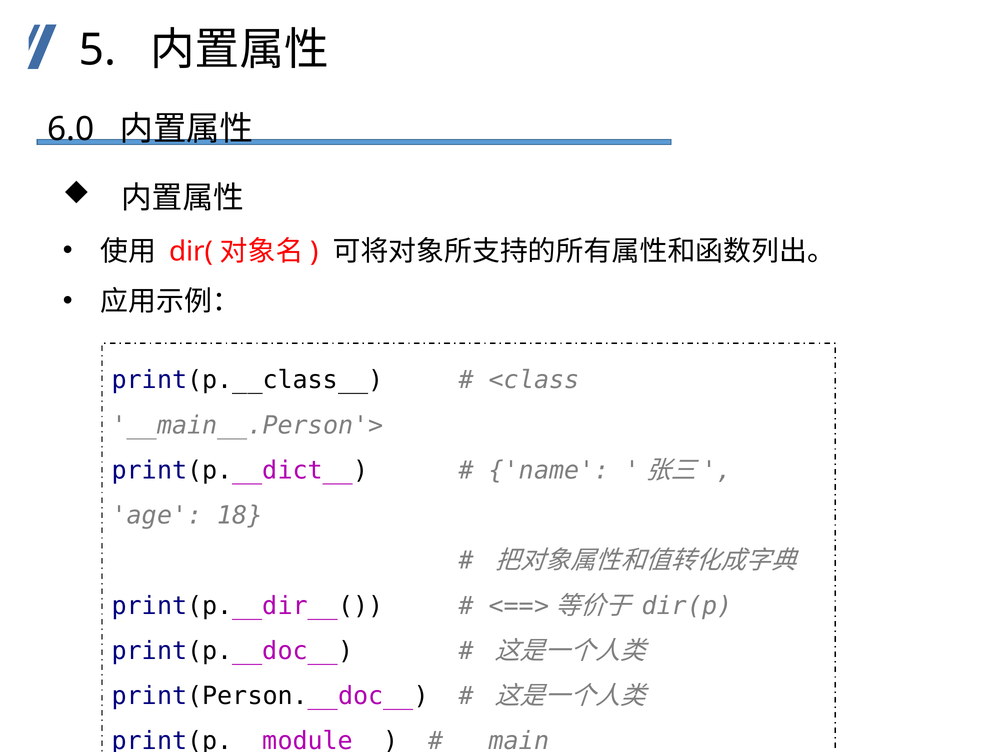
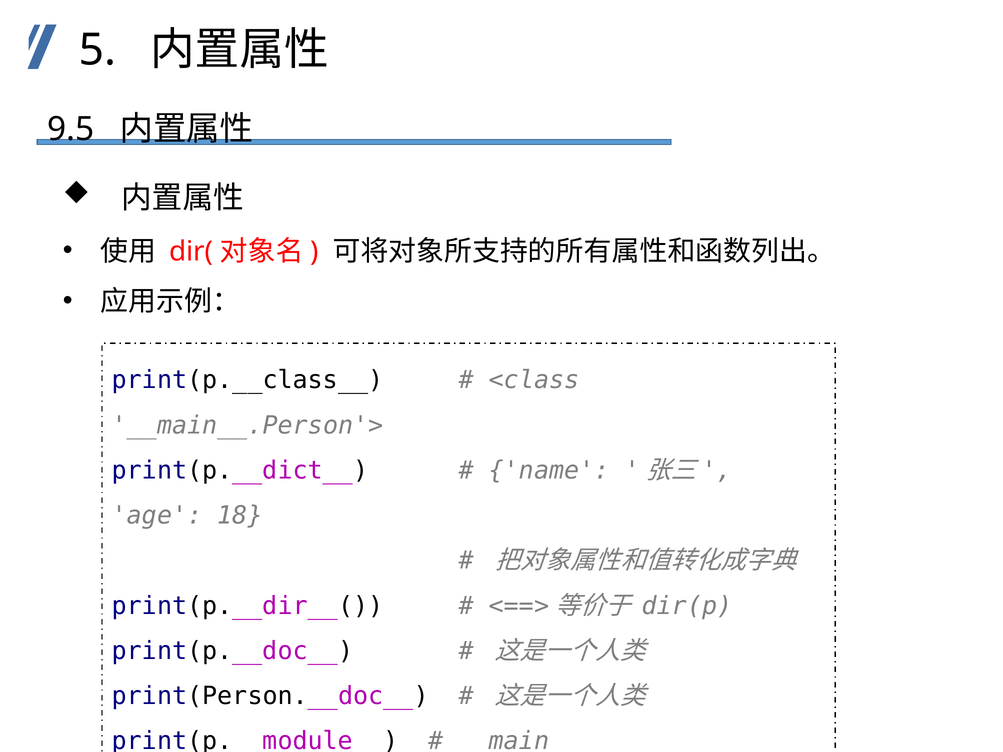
6.0: 6.0 -> 9.5
